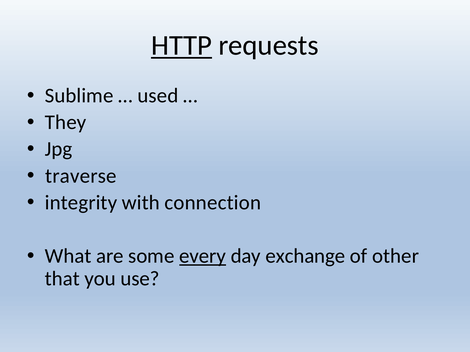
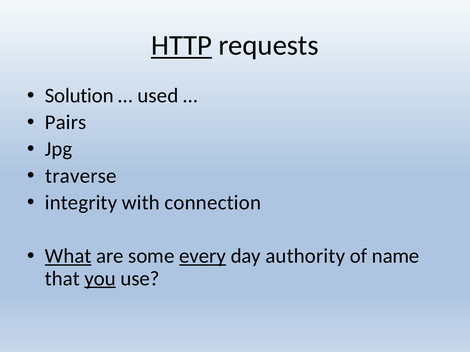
Sublime: Sublime -> Solution
They: They -> Pairs
What underline: none -> present
exchange: exchange -> authority
other: other -> name
you underline: none -> present
